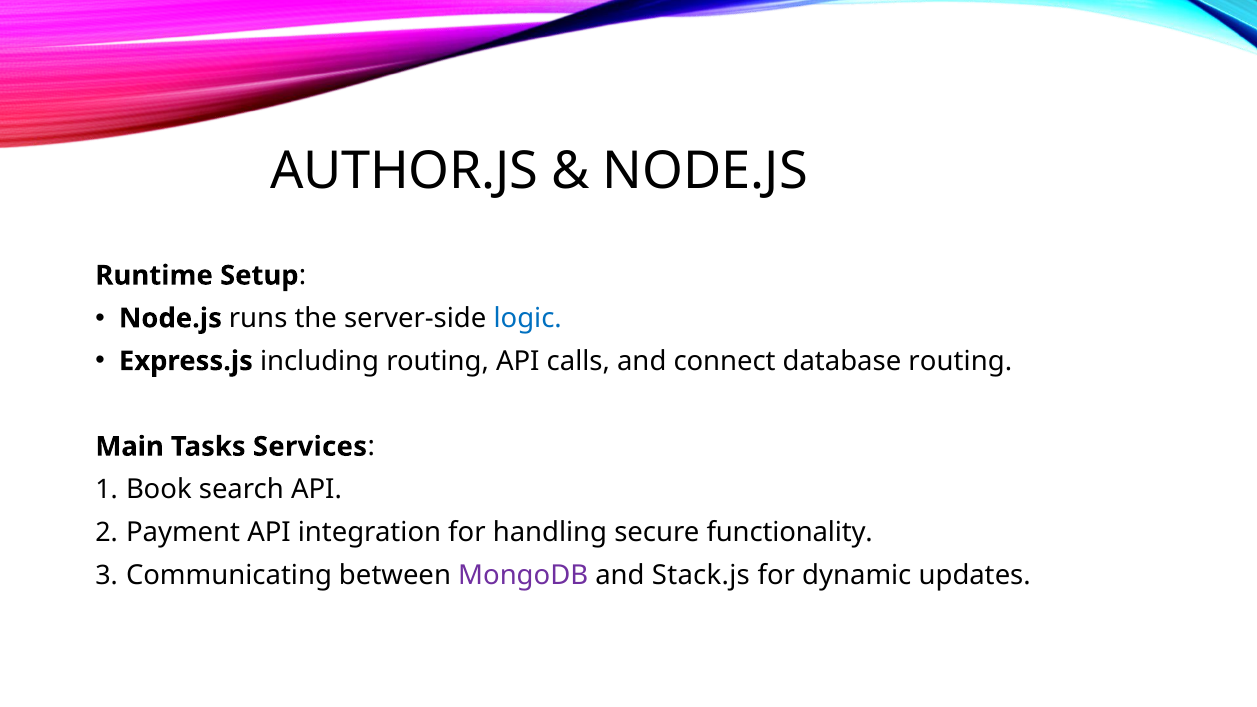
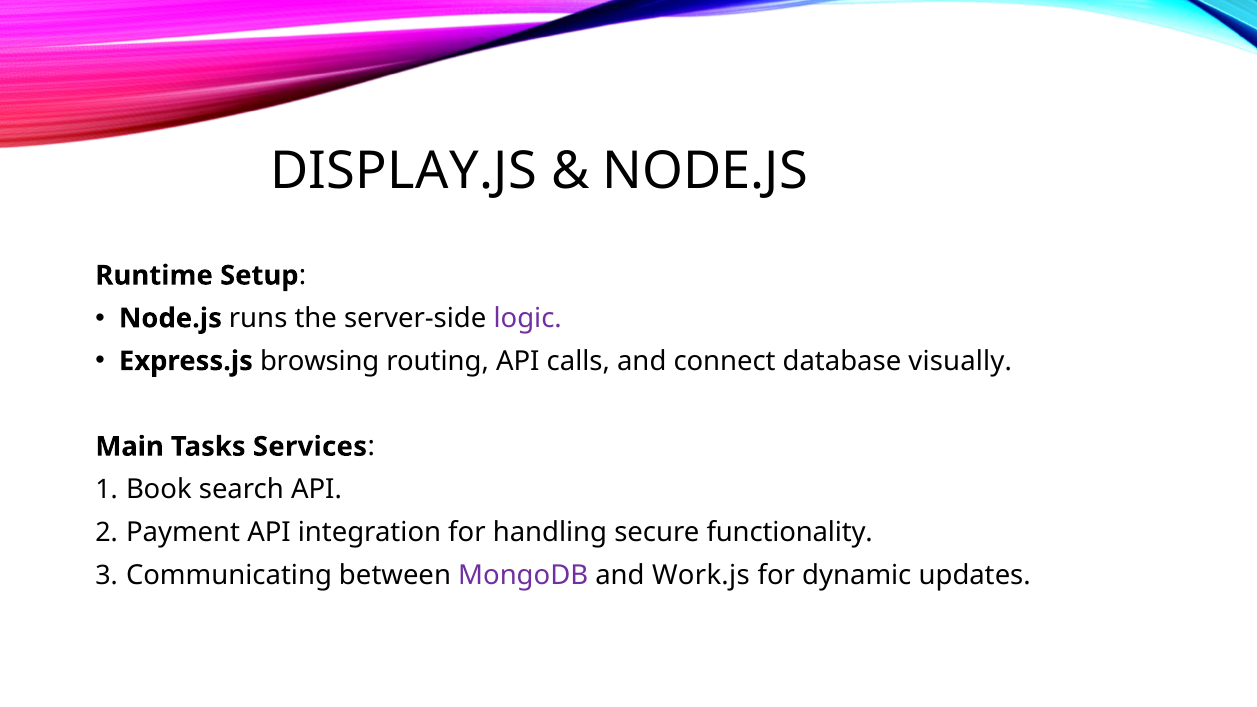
AUTHOR.JS: AUTHOR.JS -> DISPLAY.JS
logic colour: blue -> purple
including: including -> browsing
database routing: routing -> visually
Stack.js: Stack.js -> Work.js
